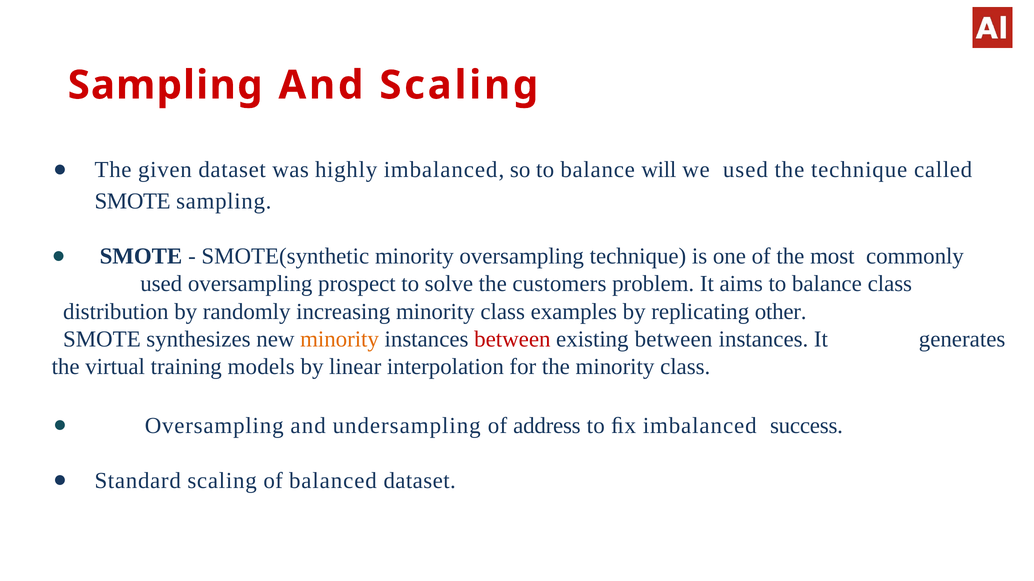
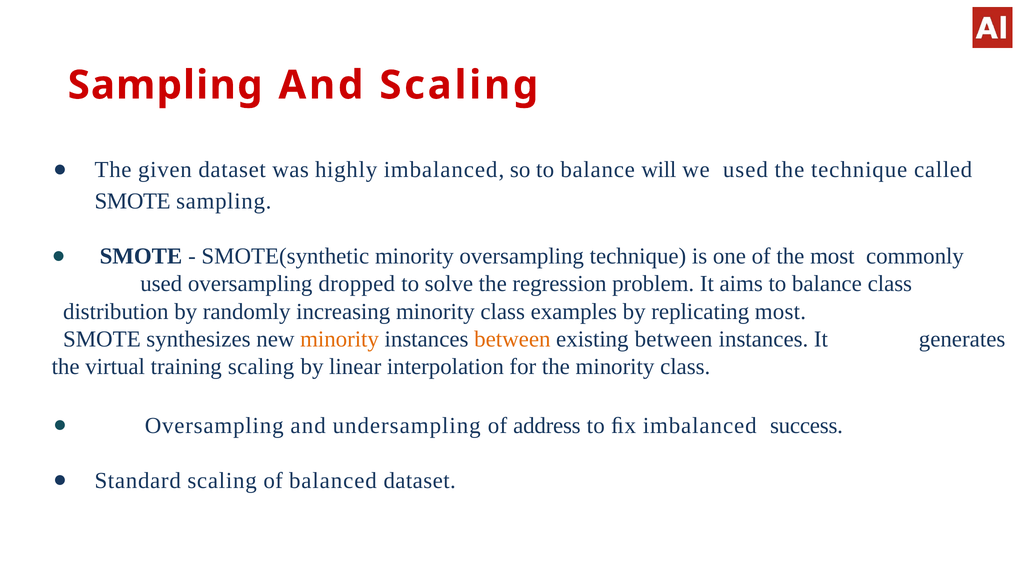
prospect: prospect -> dropped
customers: customers -> regression
replicating other: other -> most
between at (512, 339) colour: red -> orange
training models: models -> scaling
